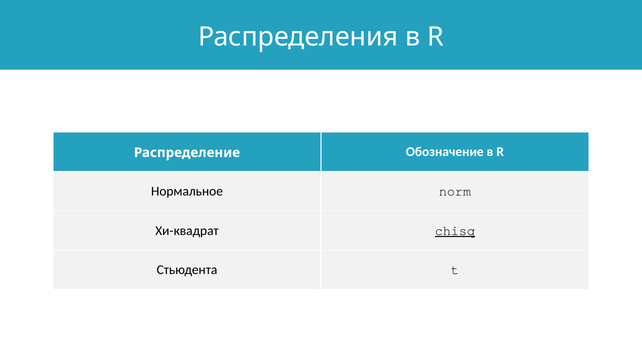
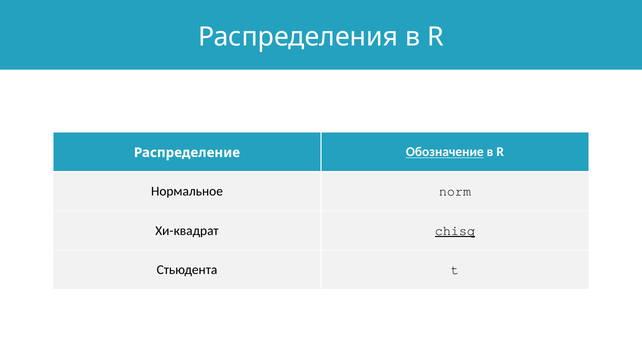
Обозначение underline: none -> present
